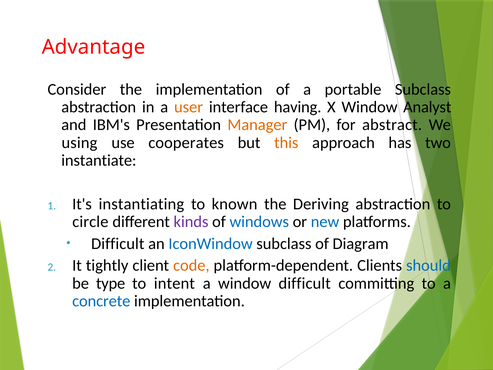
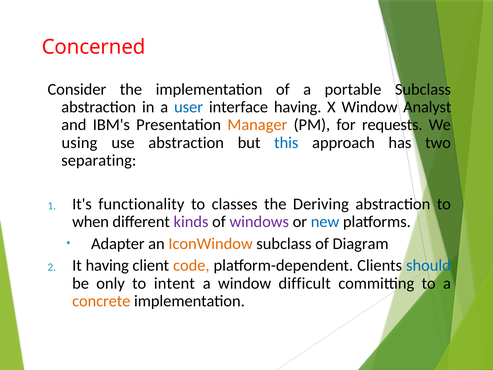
Advantage: Advantage -> Concerned
user colour: orange -> blue
abstract: abstract -> requests
use cooperates: cooperates -> abstraction
this colour: orange -> blue
instantiate: instantiate -> separating
instantiating: instantiating -> functionality
known: known -> classes
circle: circle -> when
windows colour: blue -> purple
Difficult at (118, 244): Difficult -> Adapter
IconWindow colour: blue -> orange
It tightly: tightly -> having
type: type -> only
concrete colour: blue -> orange
